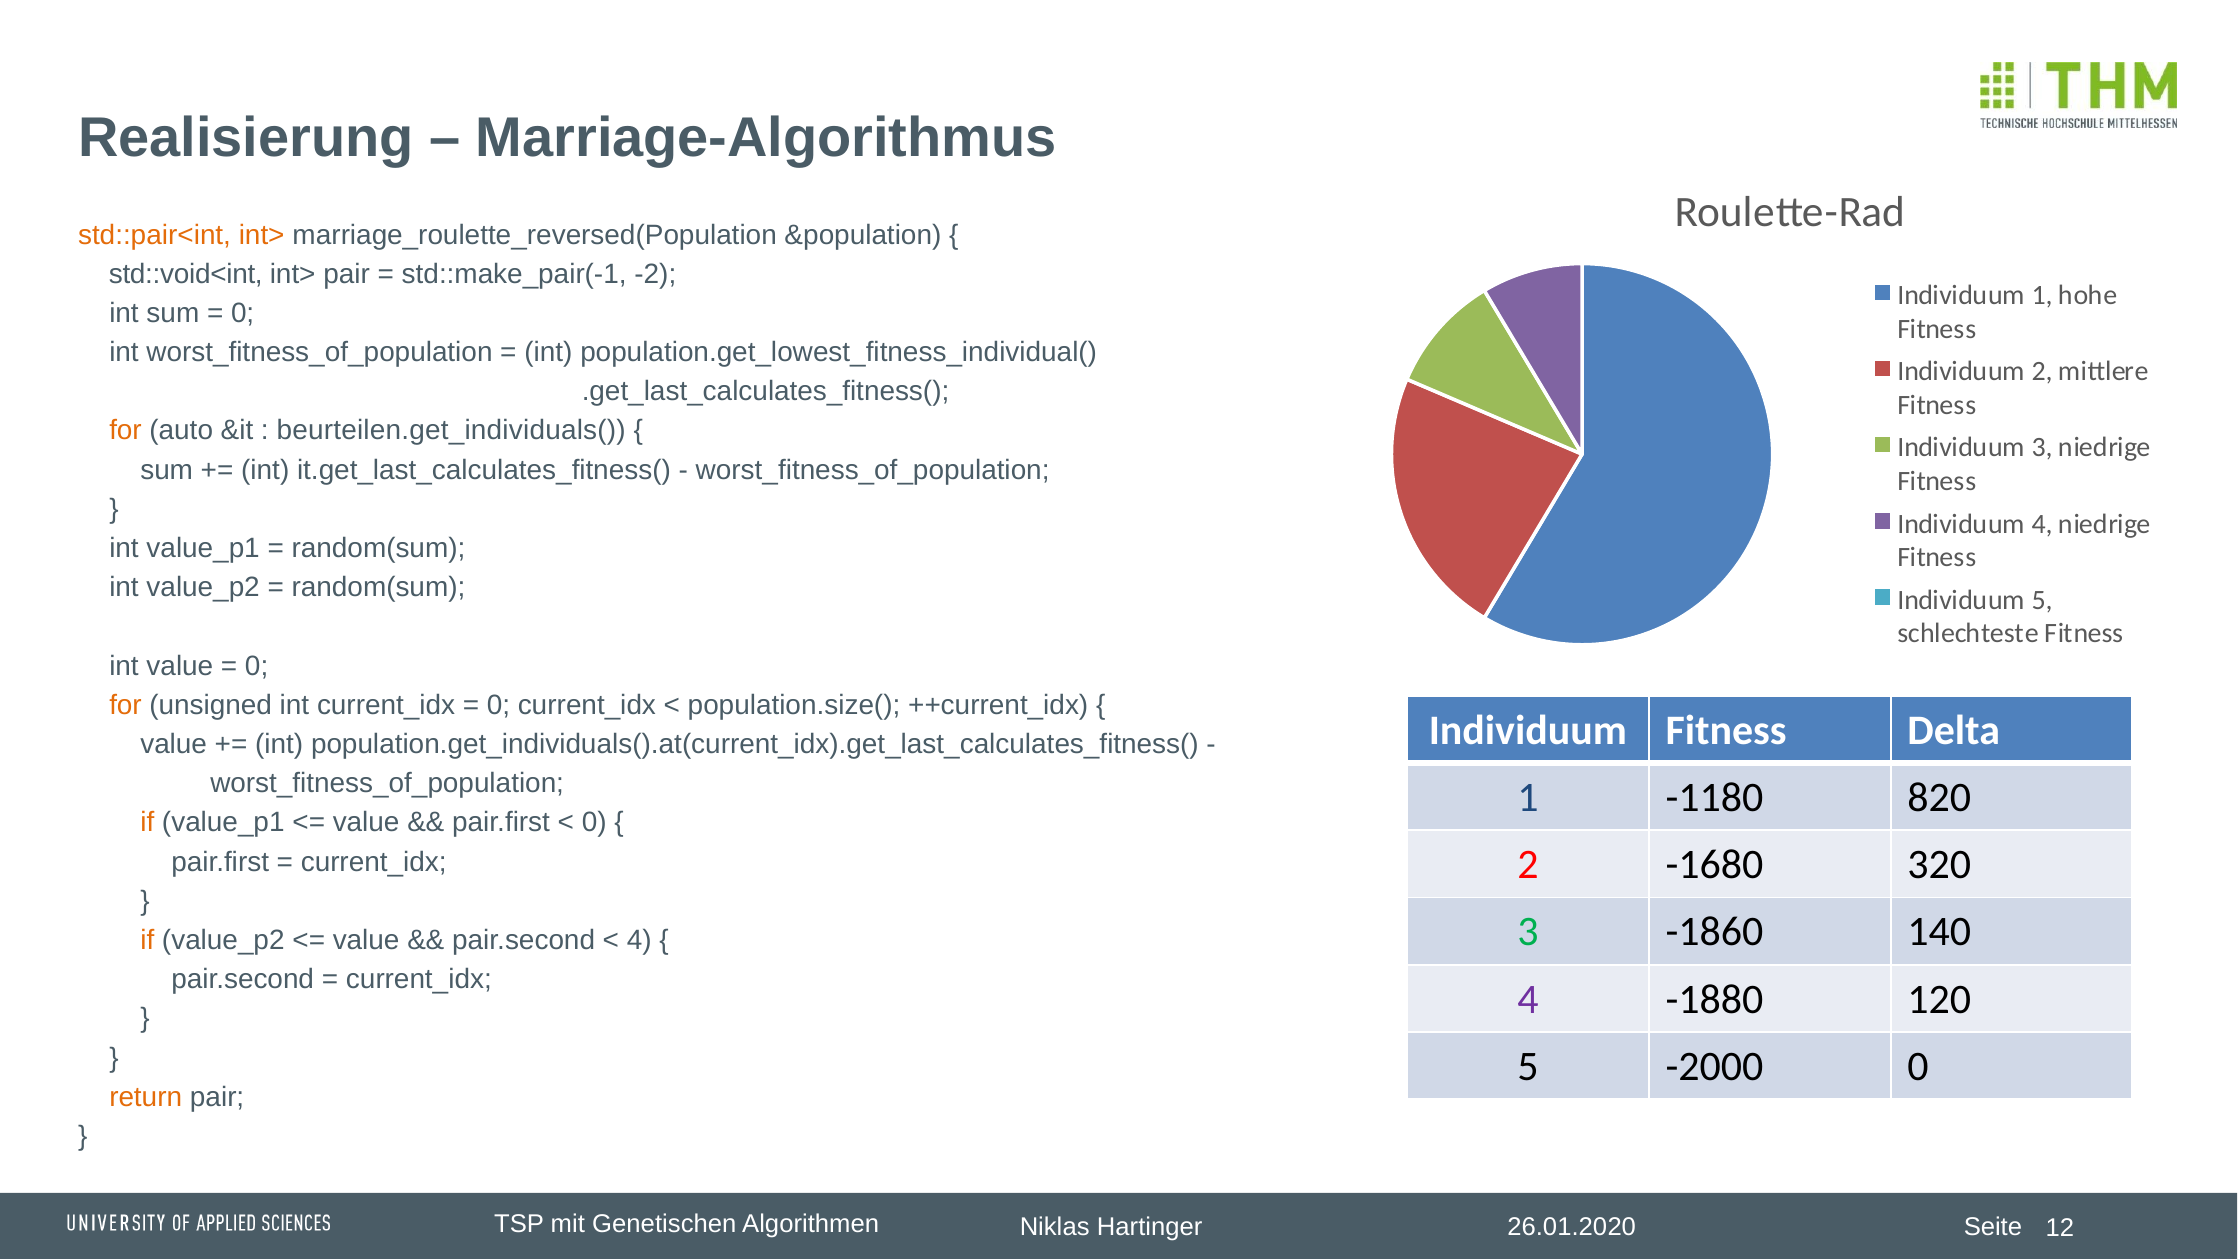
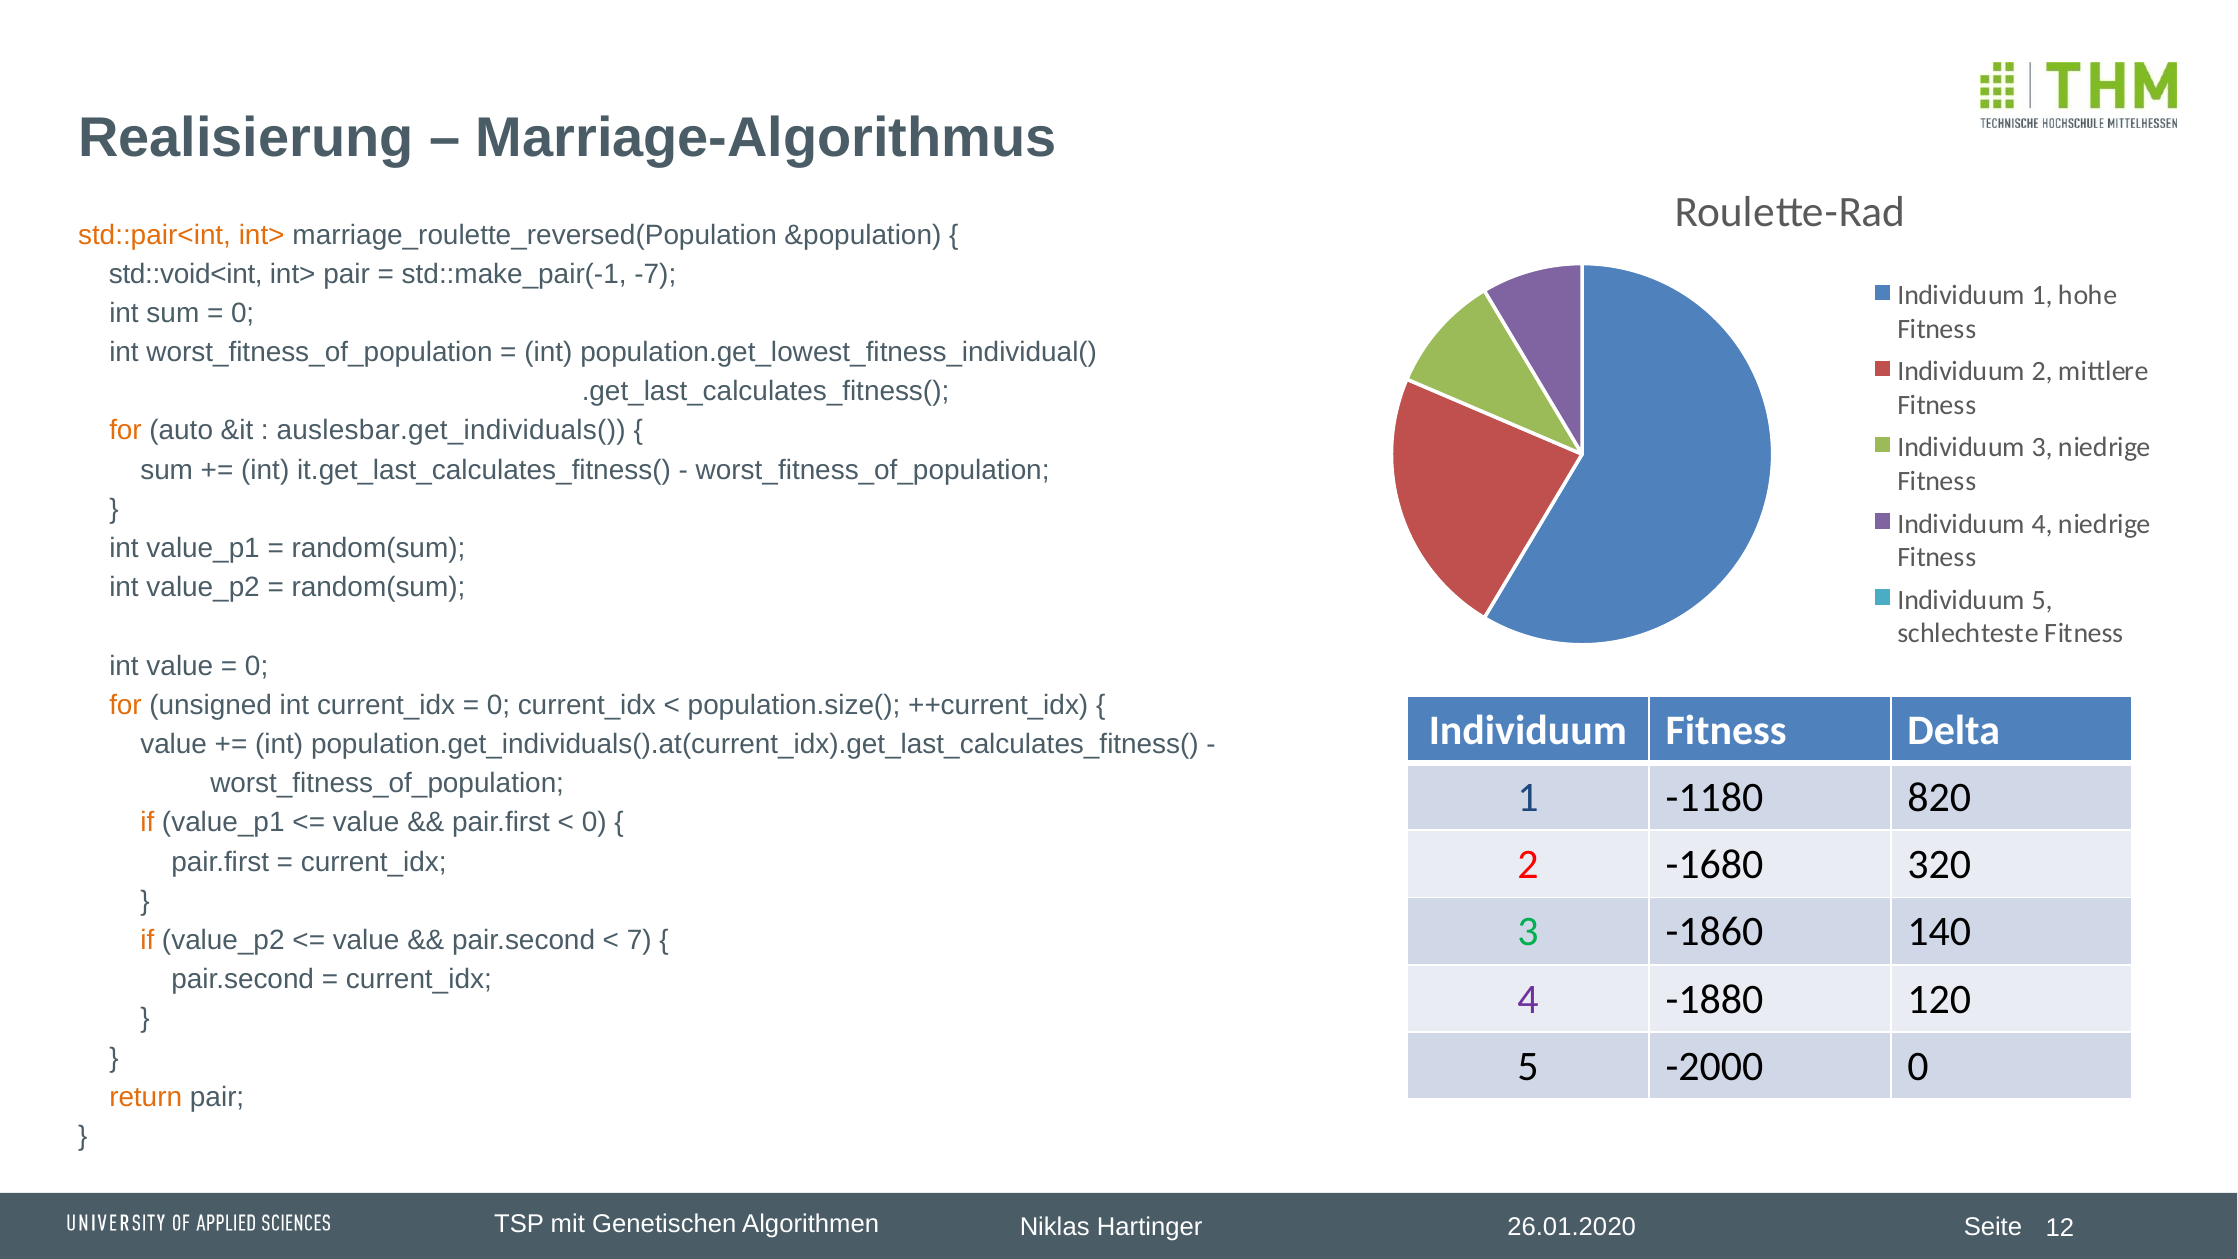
-2: -2 -> -7
beurteilen.get_individuals(: beurteilen.get_individuals( -> auslesbar.get_individuals(
4 at (639, 940): 4 -> 7
